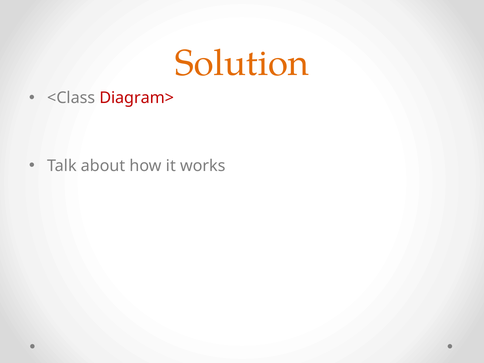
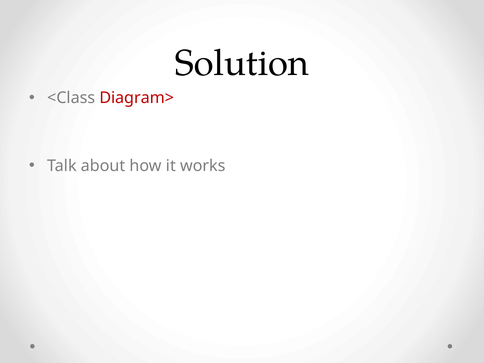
Solution colour: orange -> black
